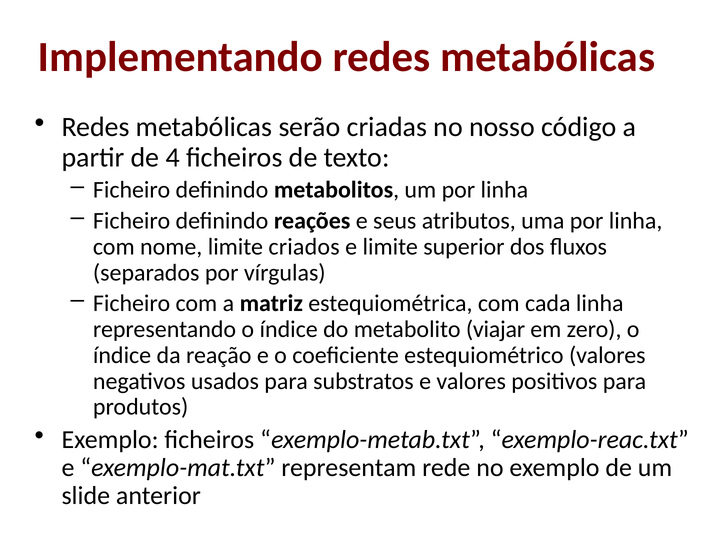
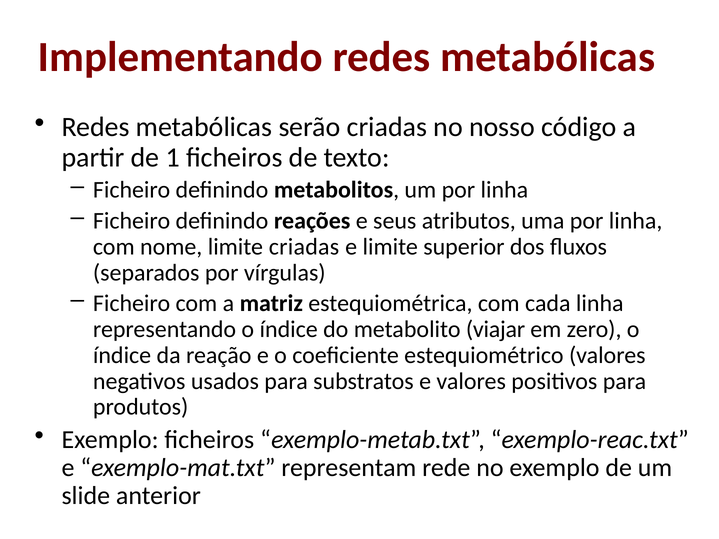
4: 4 -> 1
limite criados: criados -> criadas
